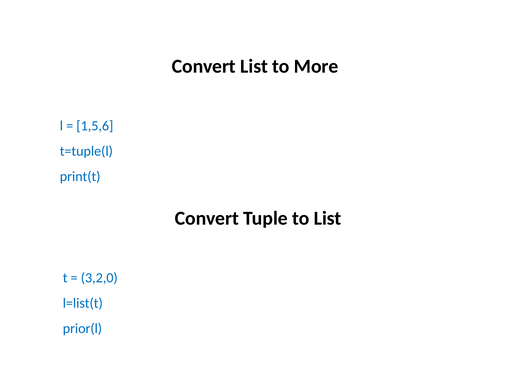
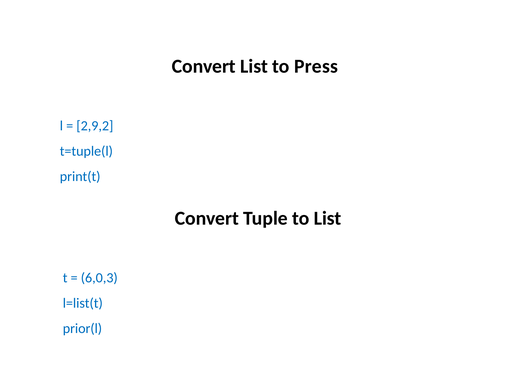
More: More -> Press
1,5,6: 1,5,6 -> 2,9,2
3,2,0: 3,2,0 -> 6,0,3
